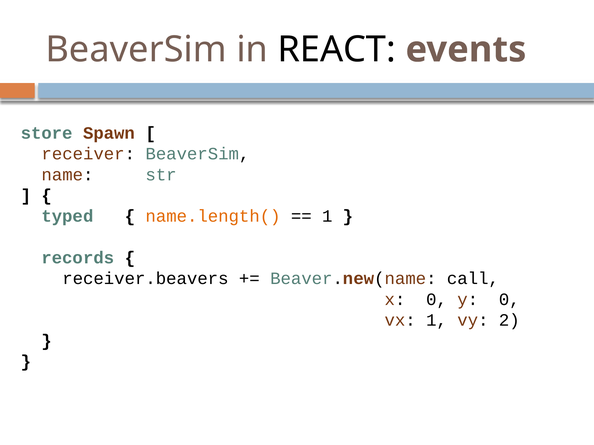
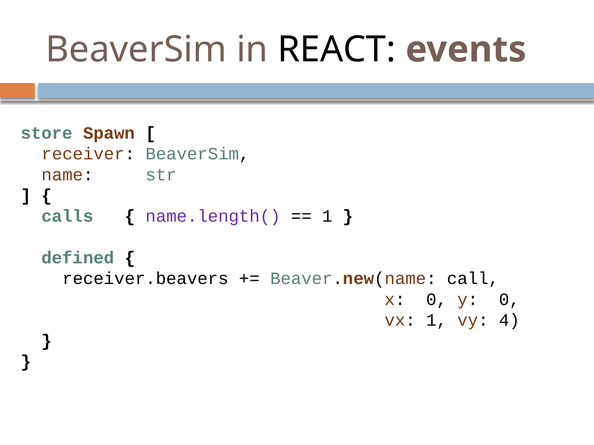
typed: typed -> calls
name.length( colour: orange -> purple
records: records -> defined
2: 2 -> 4
